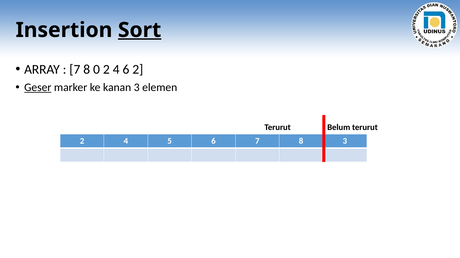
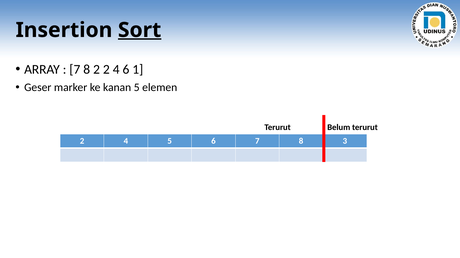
8 0: 0 -> 2
6 2: 2 -> 1
Geser underline: present -> none
kanan 3: 3 -> 5
